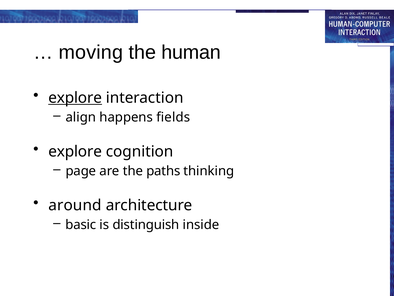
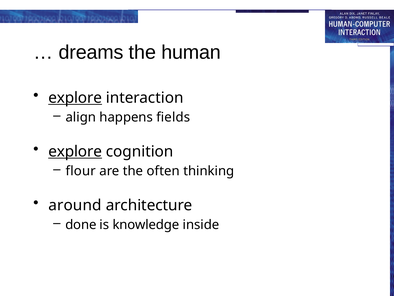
moving: moving -> dreams
explore at (75, 151) underline: none -> present
page: page -> flour
paths: paths -> often
basic: basic -> done
distinguish: distinguish -> knowledge
